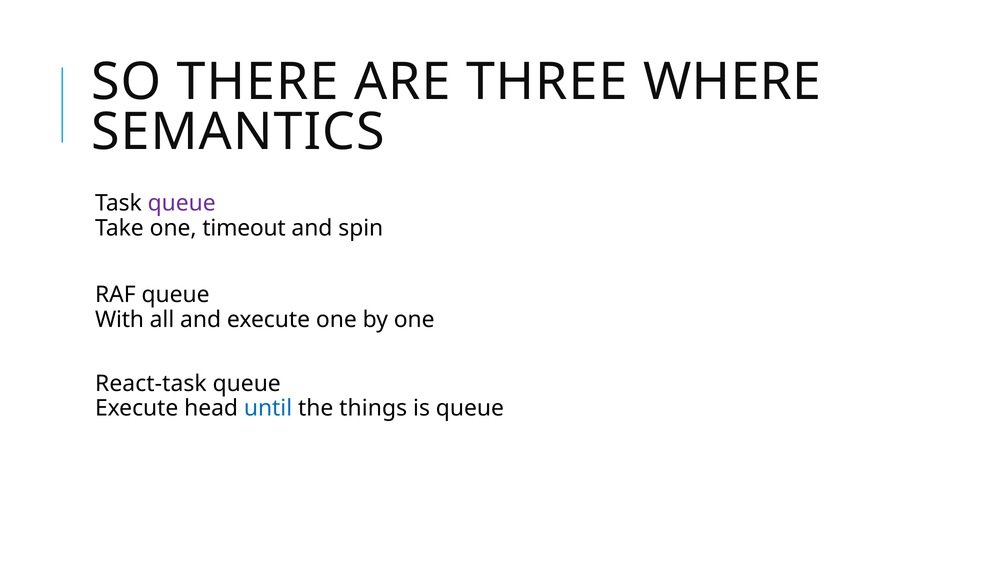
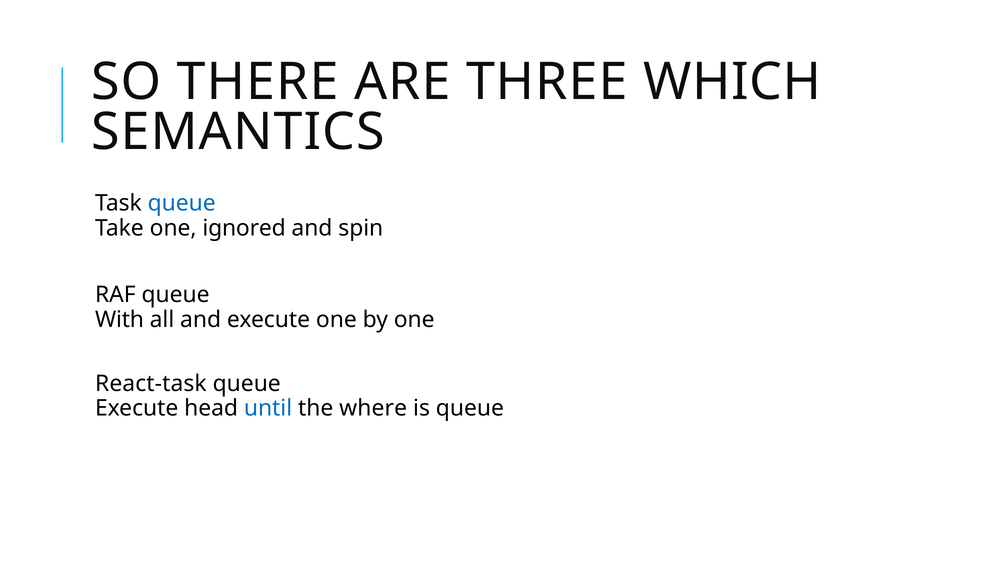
WHERE: WHERE -> WHICH
queue at (182, 203) colour: purple -> blue
timeout: timeout -> ignored
things: things -> where
